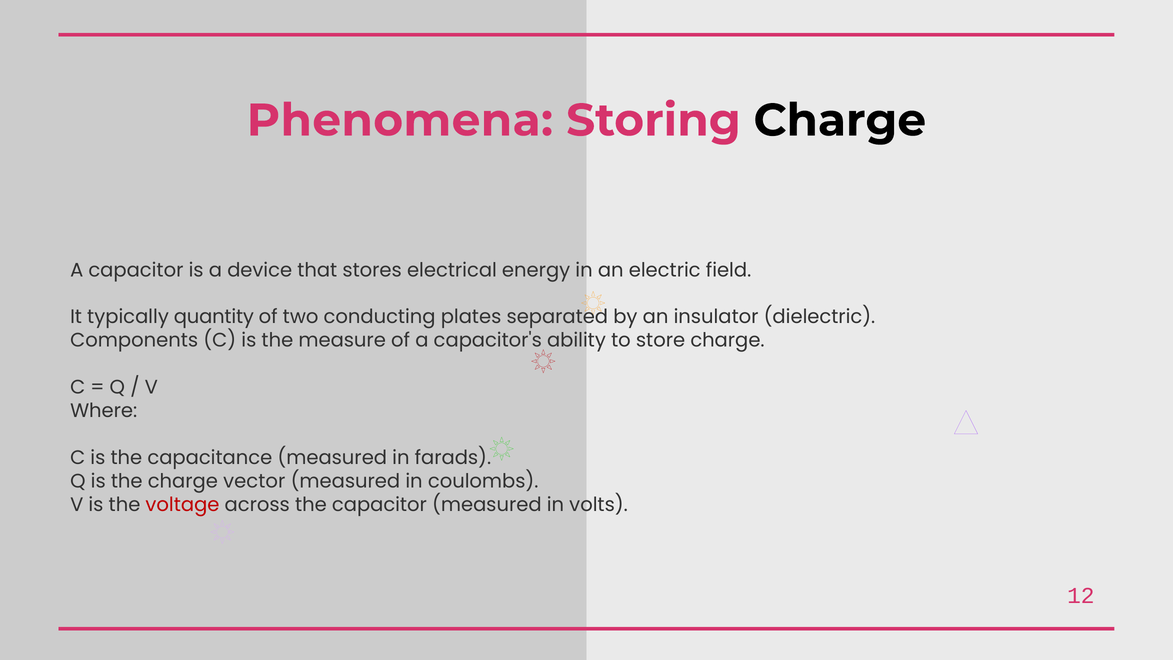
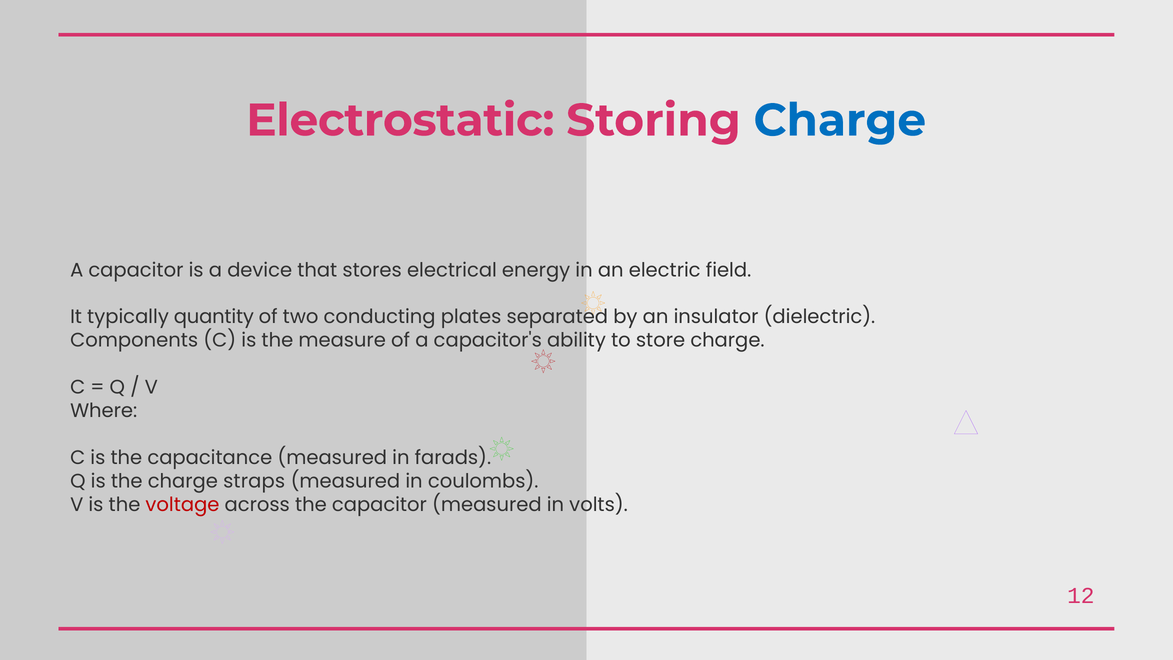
Phenomena: Phenomena -> Electrostatic
Charge at (840, 120) colour: black -> blue
vector: vector -> straps
